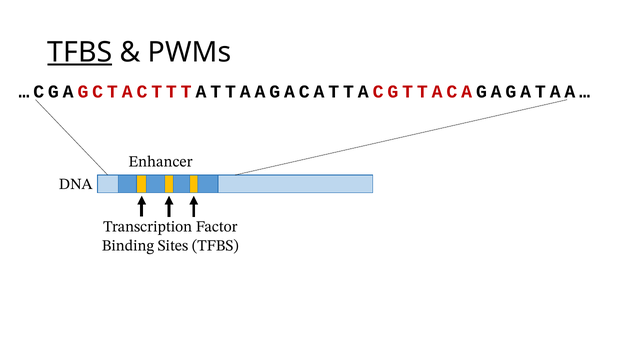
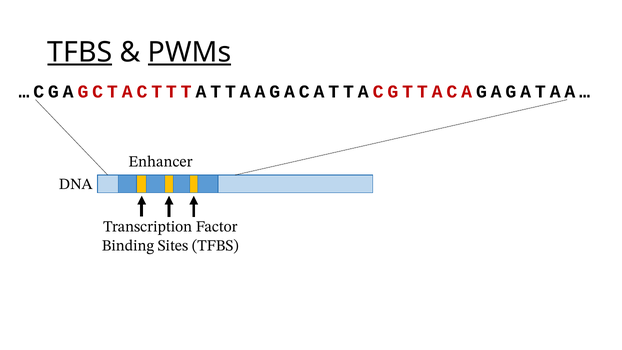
PWMs underline: none -> present
